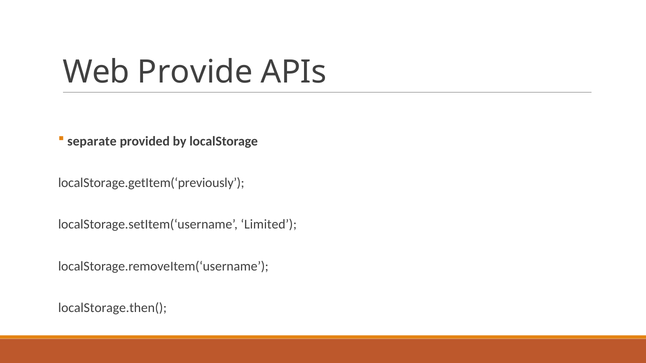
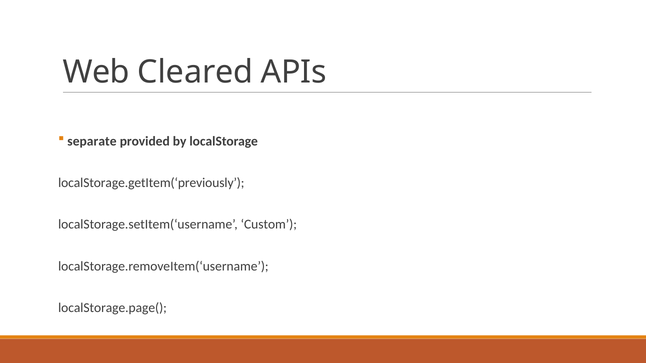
Provide: Provide -> Cleared
Limited: Limited -> Custom
localStorage.then(: localStorage.then( -> localStorage.page(
